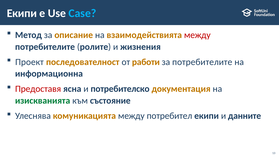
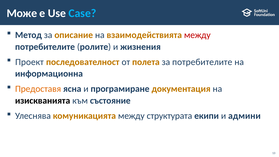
Екипи at (22, 13): Екипи -> Може
работи: работи -> полета
Предоставя colour: red -> orange
потребителско: потребителско -> програмиране
изискванията colour: green -> black
потребител: потребител -> структурата
данните: данните -> админи
